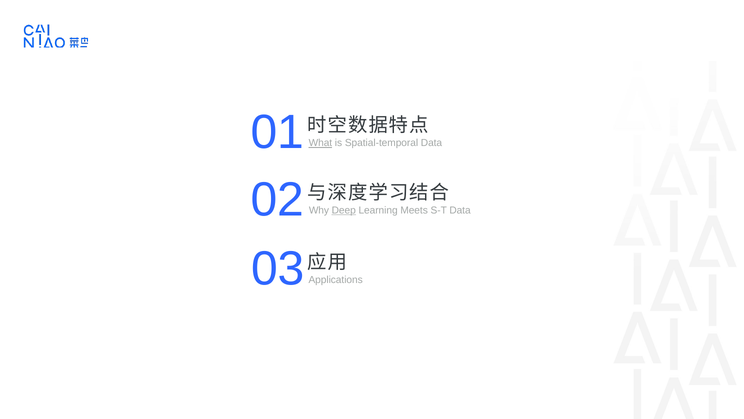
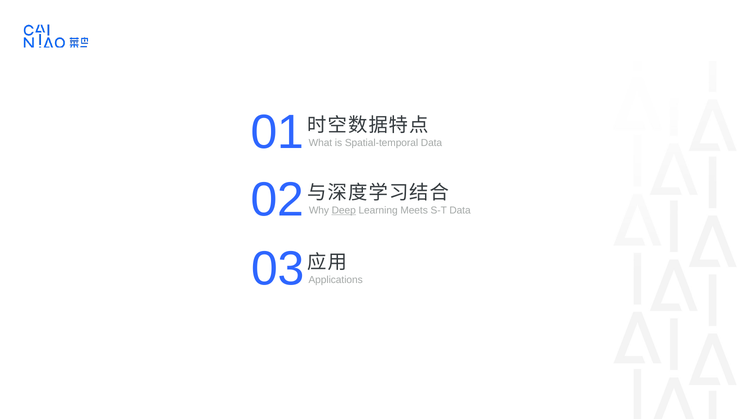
What underline: present -> none
